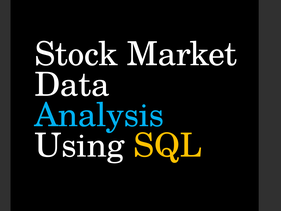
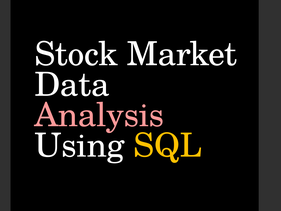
Analysis colour: light blue -> pink
